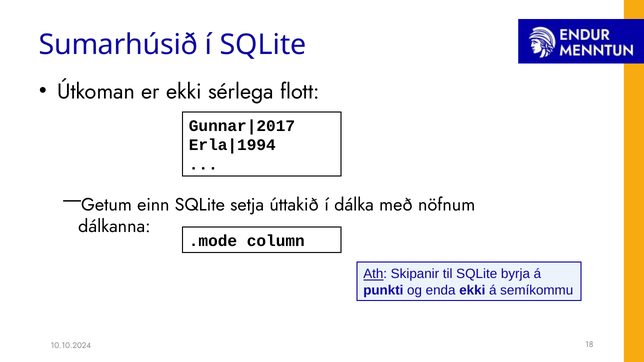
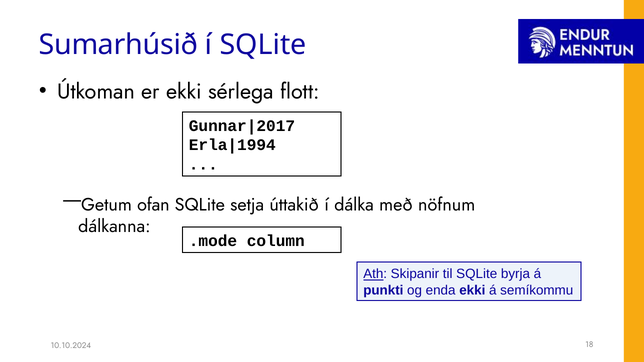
einn: einn -> ofan
